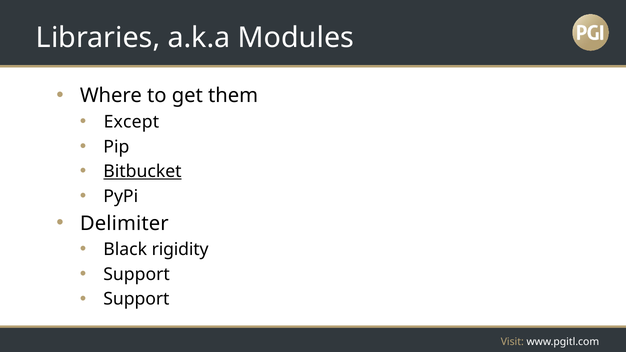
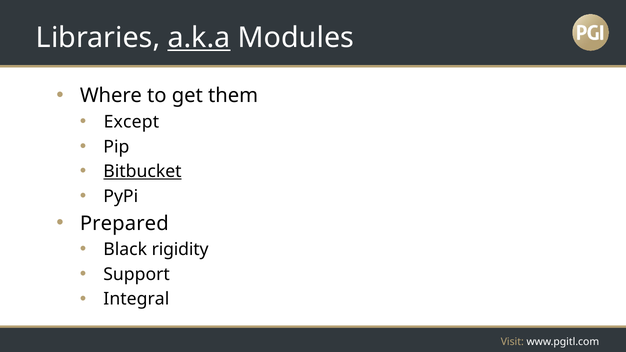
a.k.a underline: none -> present
Delimiter: Delimiter -> Prepared
Support at (136, 299): Support -> Integral
